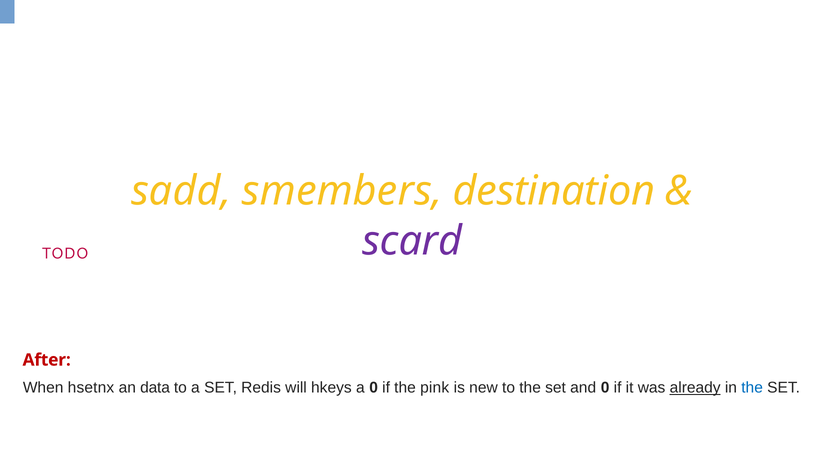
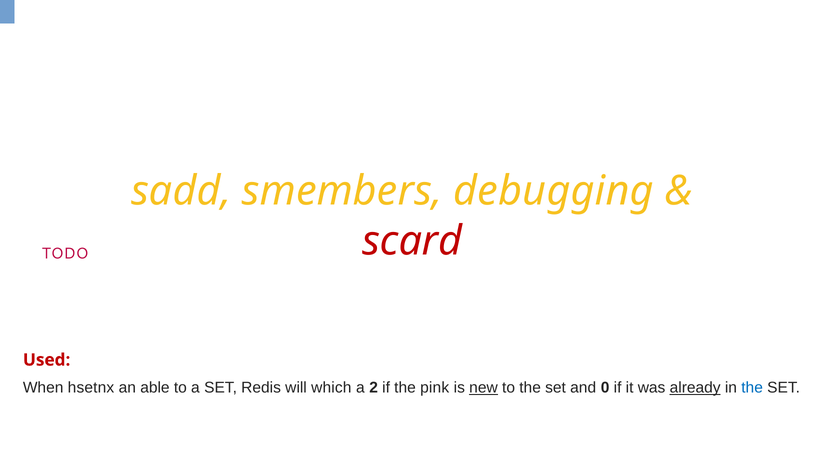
destination: destination -> debugging
scard colour: purple -> red
After: After -> Used
data: data -> able
hkeys: hkeys -> which
a 0: 0 -> 2
new underline: none -> present
